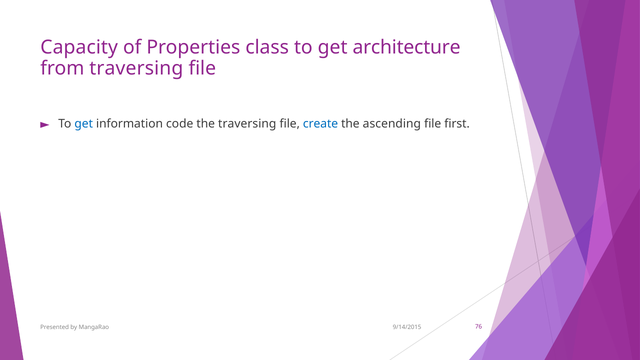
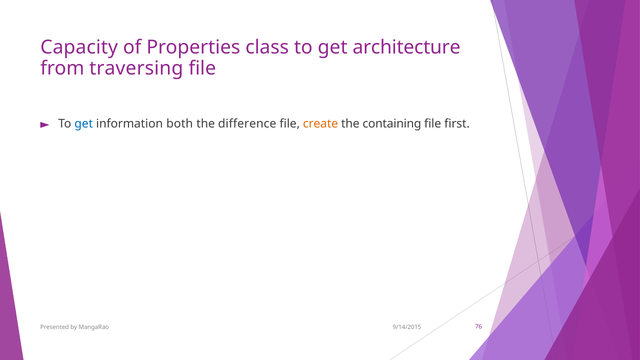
code: code -> both
the traversing: traversing -> difference
create colour: blue -> orange
ascending: ascending -> containing
